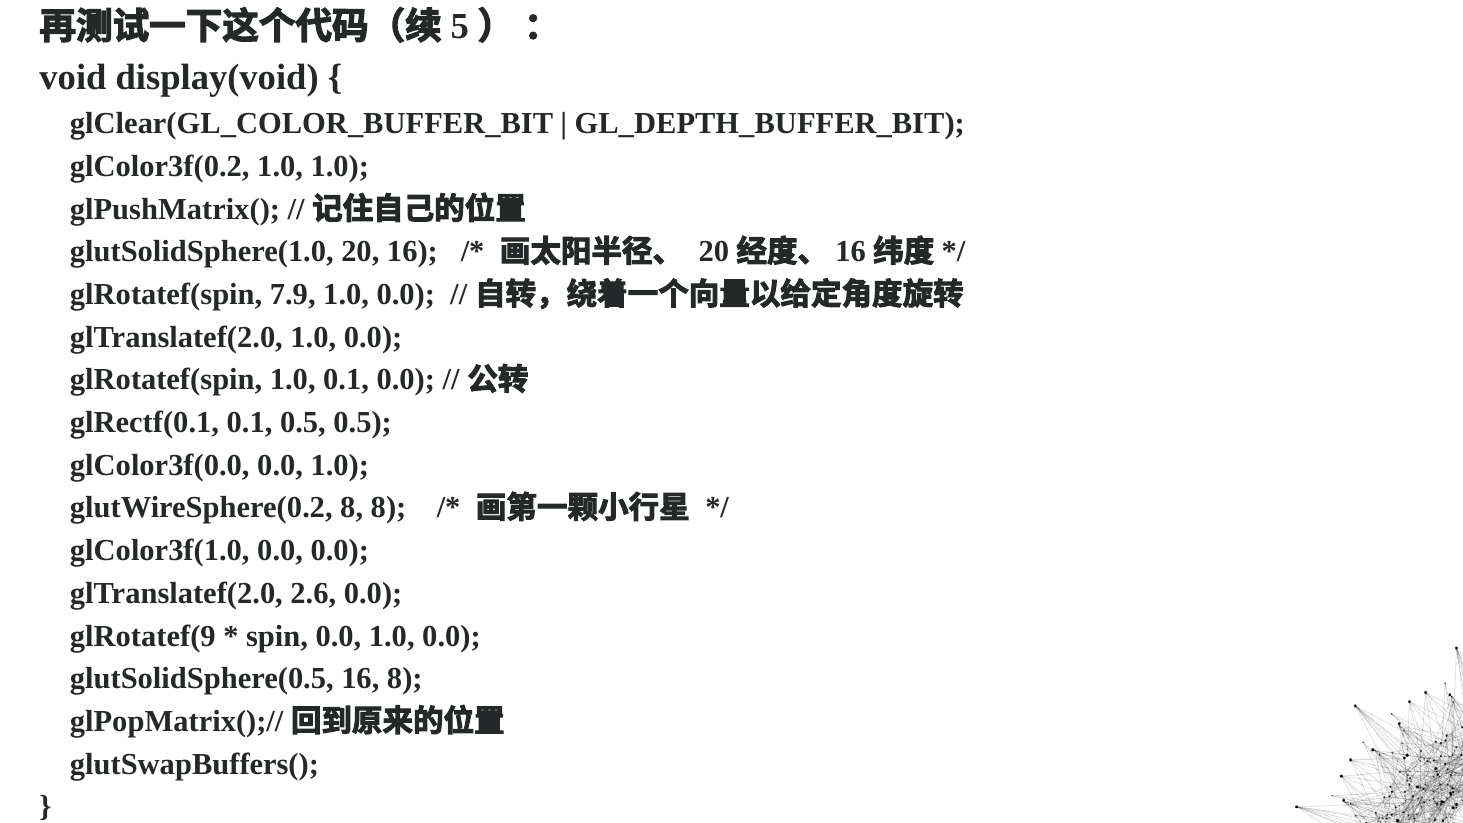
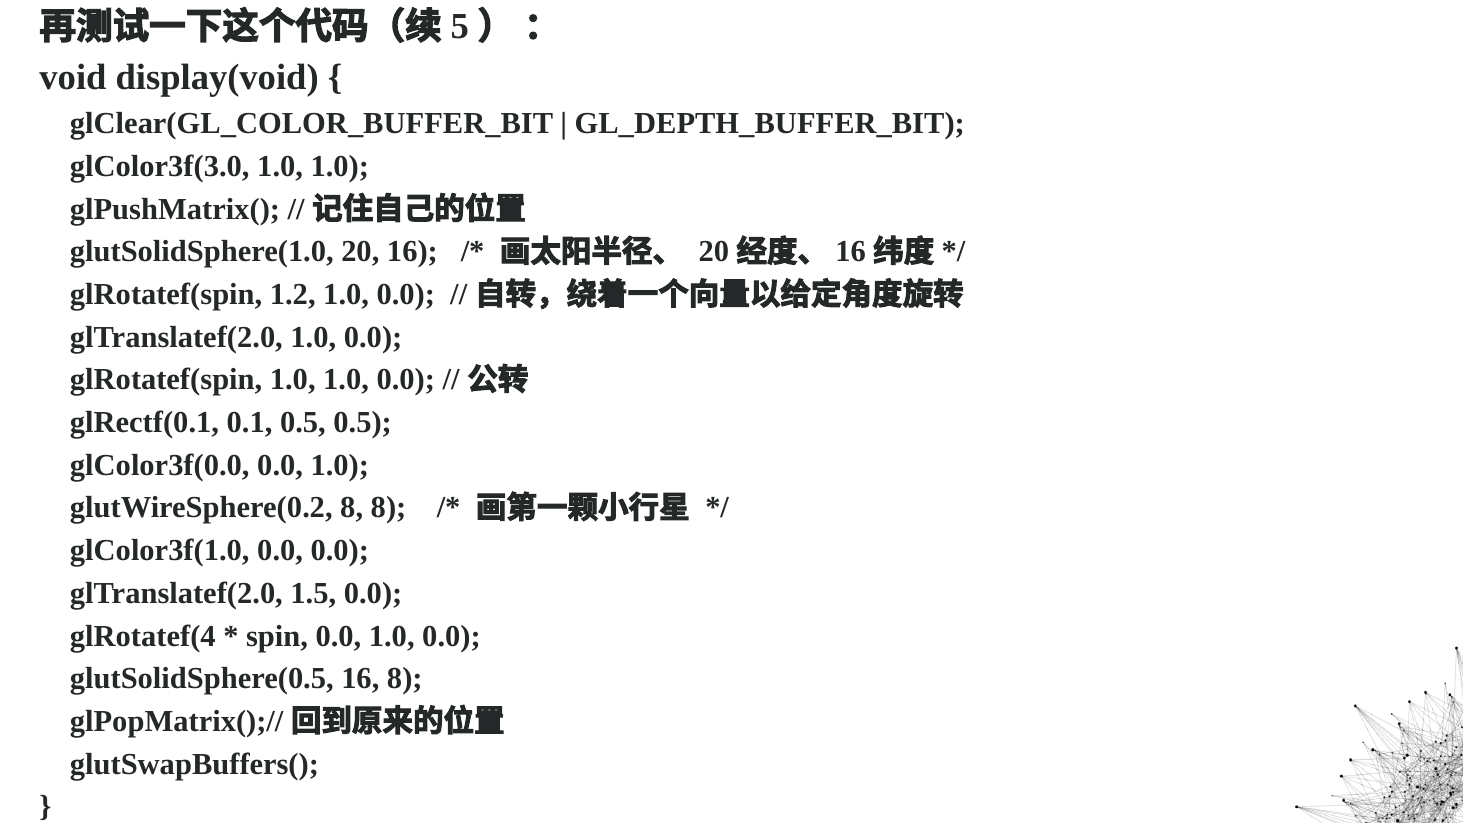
glColor3f(0.2: glColor3f(0.2 -> glColor3f(3.0
7.9: 7.9 -> 1.2
glRotatef(spin 1.0 0.1: 0.1 -> 1.0
2.6: 2.6 -> 1.5
glRotatef(9: glRotatef(9 -> glRotatef(4
